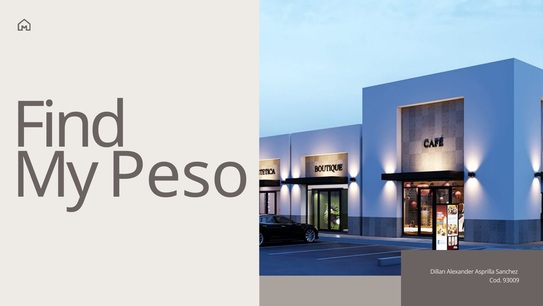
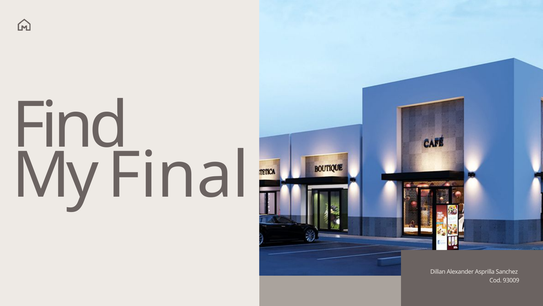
Peso: Peso -> Final
